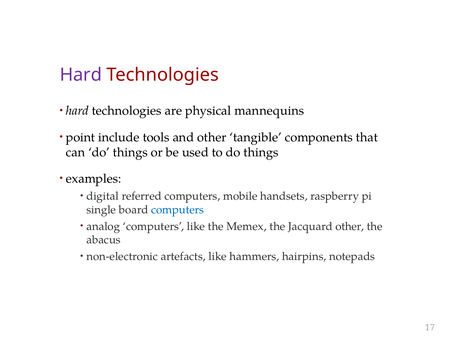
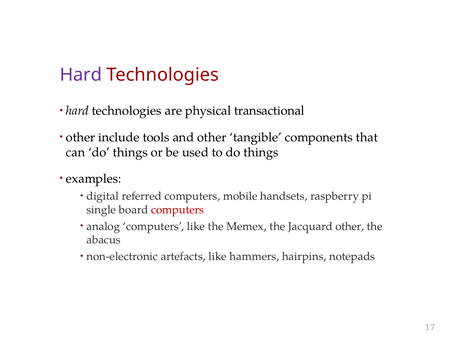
mannequins: mannequins -> transactional
point at (81, 138): point -> other
computers at (178, 210) colour: blue -> red
